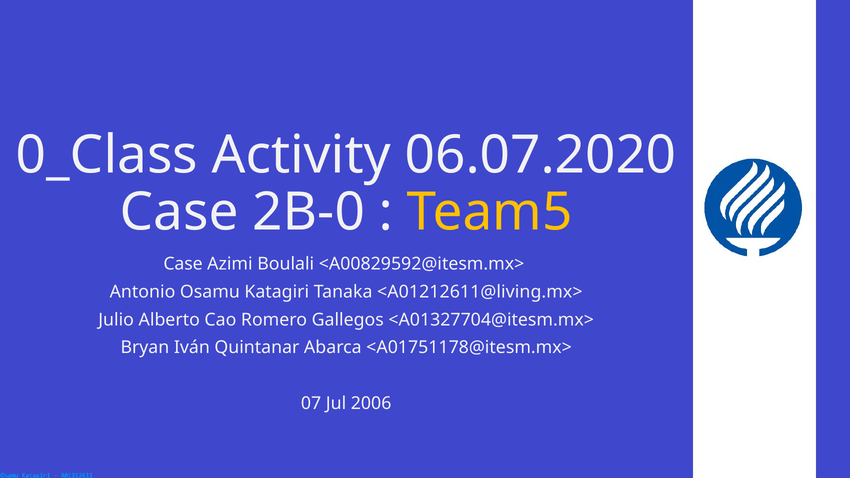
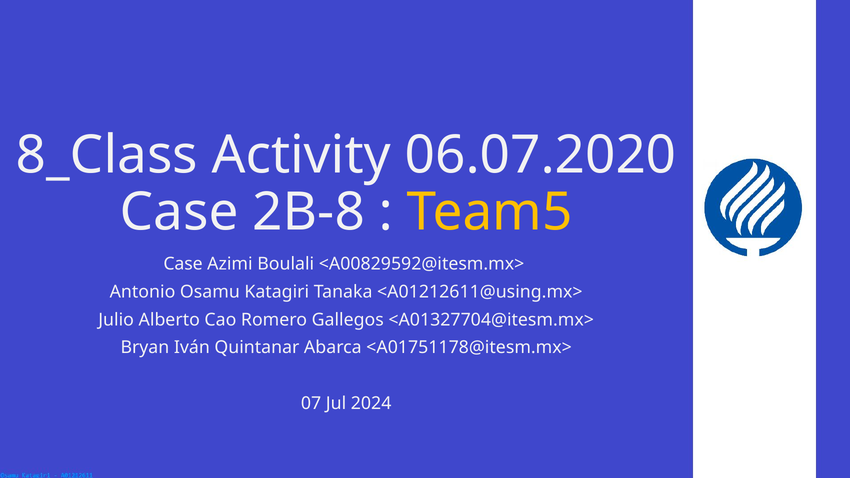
0_Class: 0_Class -> 8_Class
2B-0: 2B-0 -> 2B-8
<A01212611@living.mx>: <A01212611@living.mx> -> <A01212611@using.mx>
2006: 2006 -> 2024
